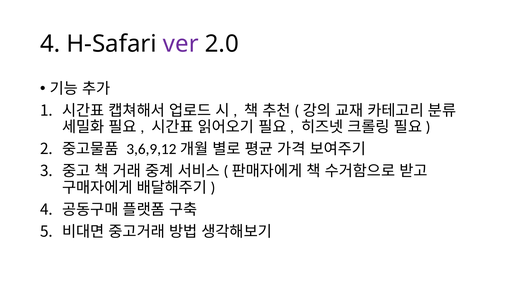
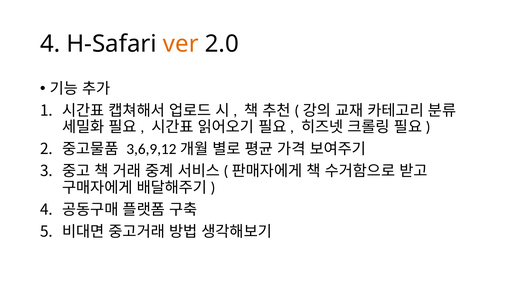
ver colour: purple -> orange
